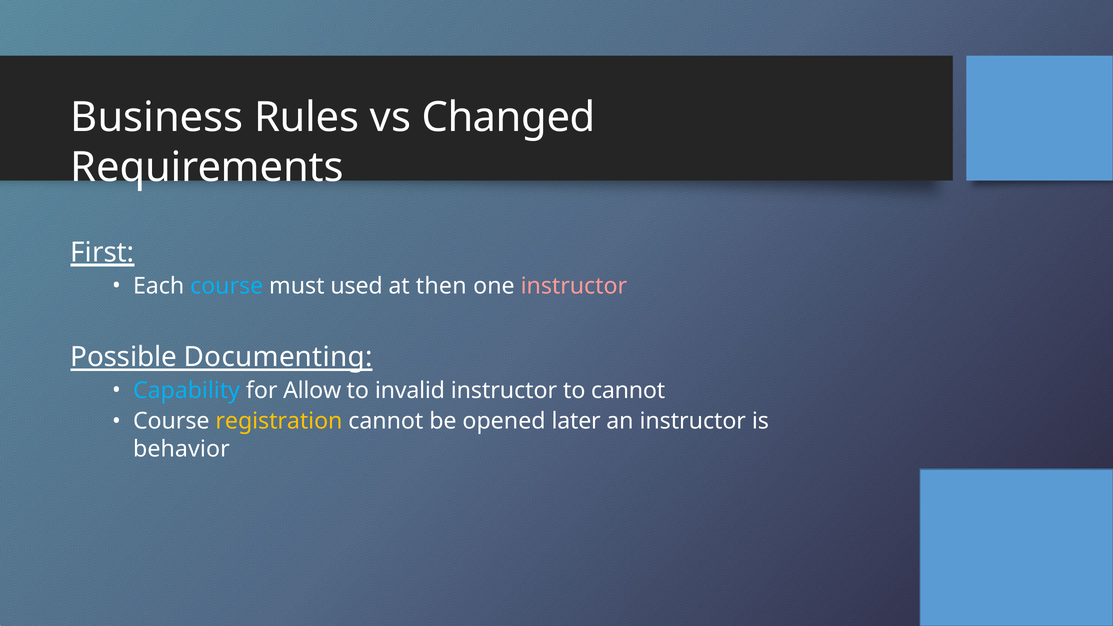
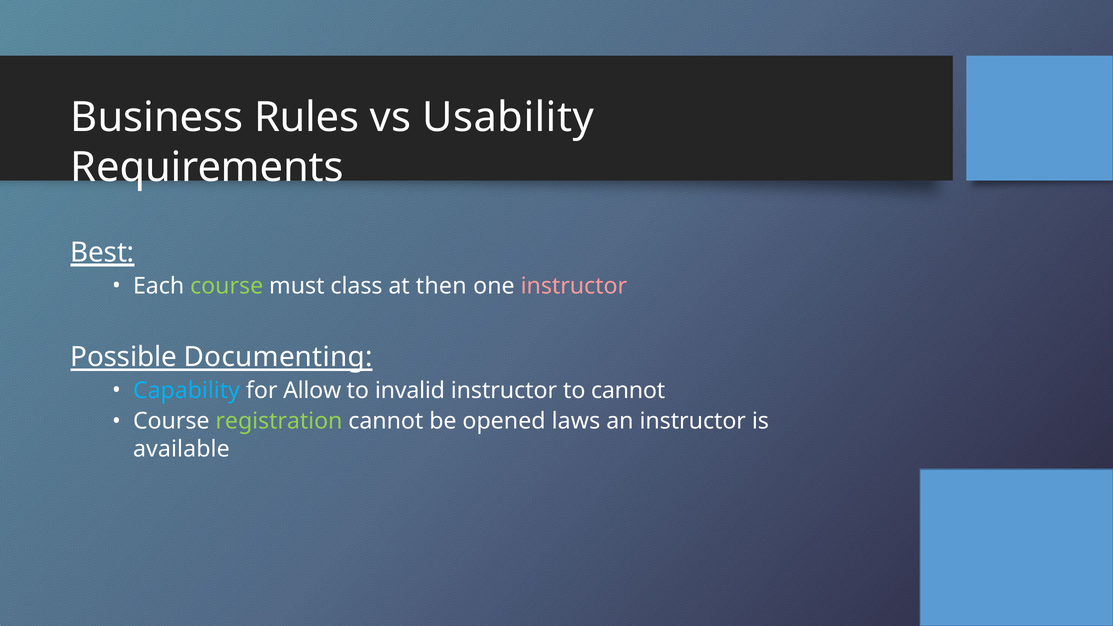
Changed: Changed -> Usability
First: First -> Best
course at (227, 286) colour: light blue -> light green
used: used -> class
registration colour: yellow -> light green
later: later -> laws
behavior: behavior -> available
